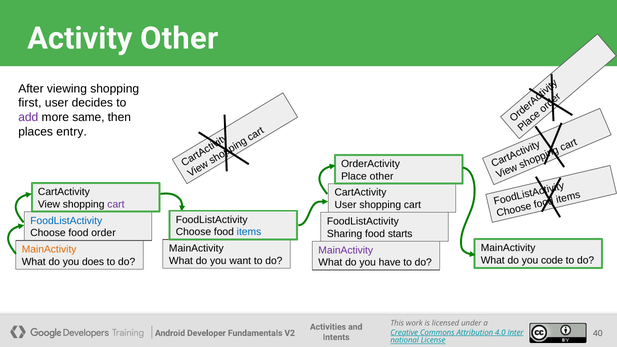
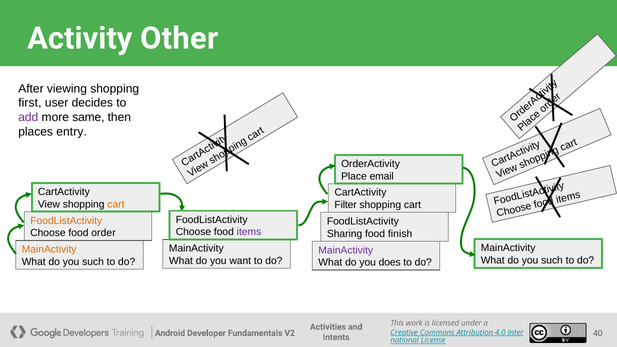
Place other: other -> email
cart at (116, 204) colour: purple -> orange
User at (346, 205): User -> Filter
FoodListActivity at (66, 221) colour: blue -> orange
items colour: blue -> purple
starts: starts -> finish
code at (552, 260): code -> such
does at (93, 262): does -> such
have: have -> does
